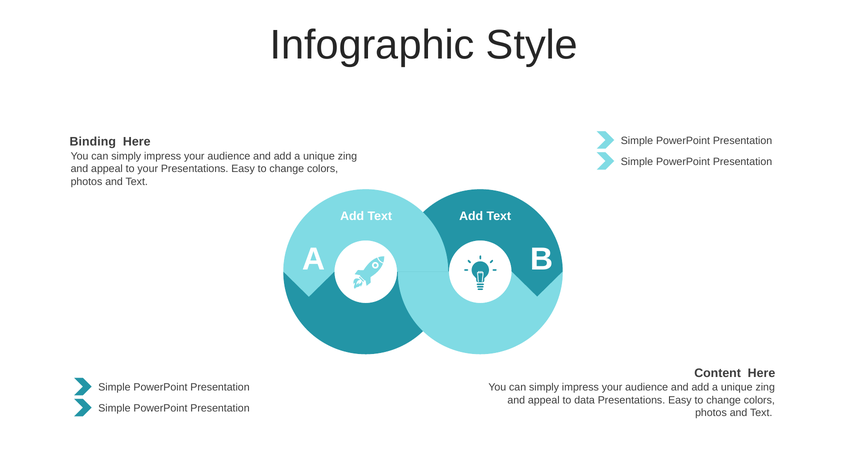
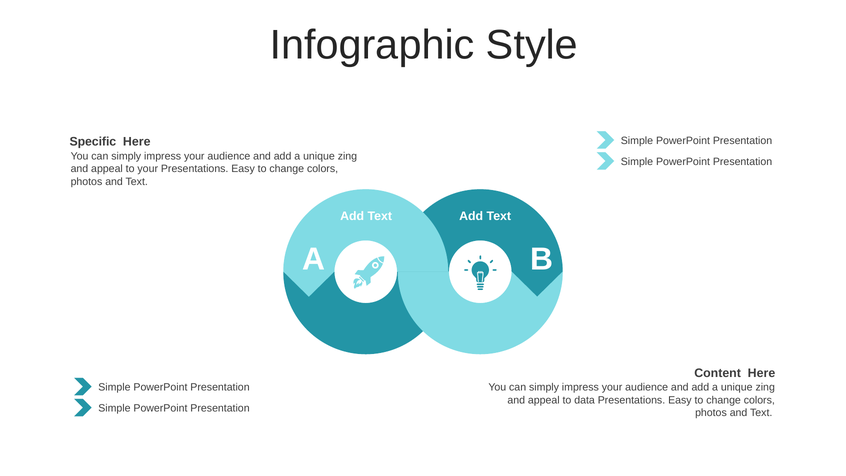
Binding: Binding -> Specific
